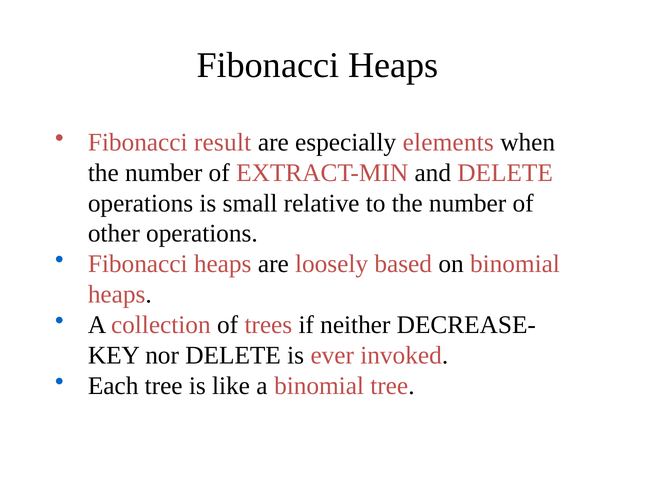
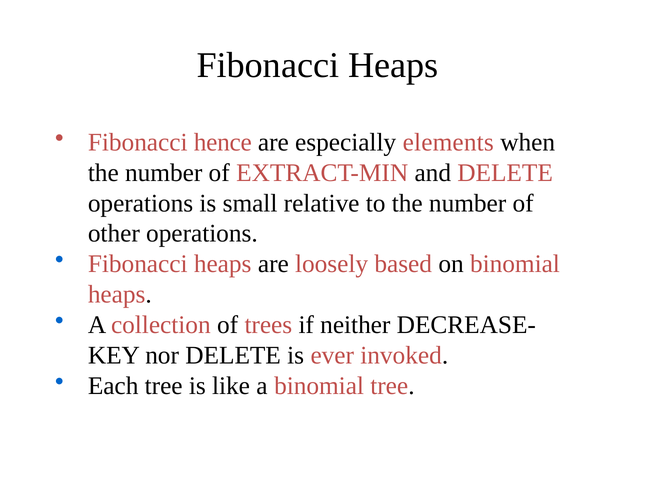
result: result -> hence
